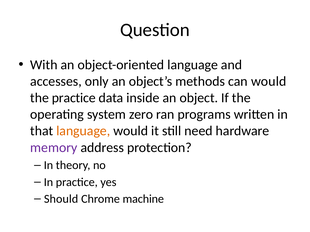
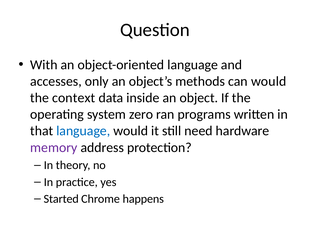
the practice: practice -> context
language at (83, 131) colour: orange -> blue
Should: Should -> Started
machine: machine -> happens
